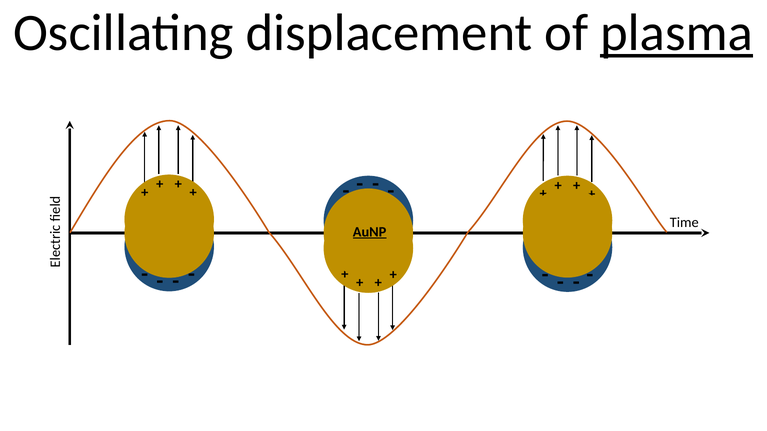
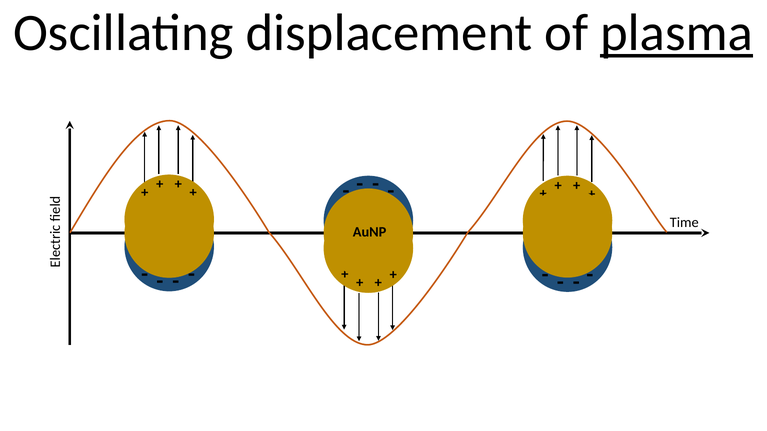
AuNP underline: present -> none
